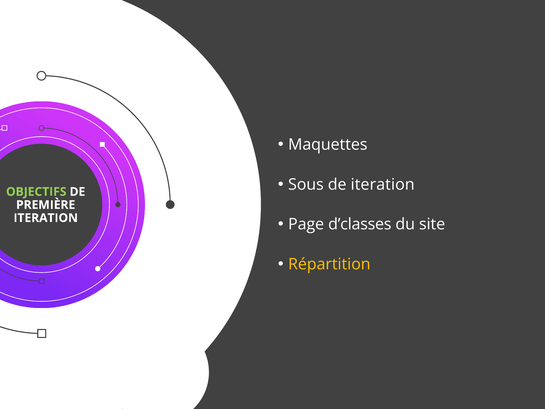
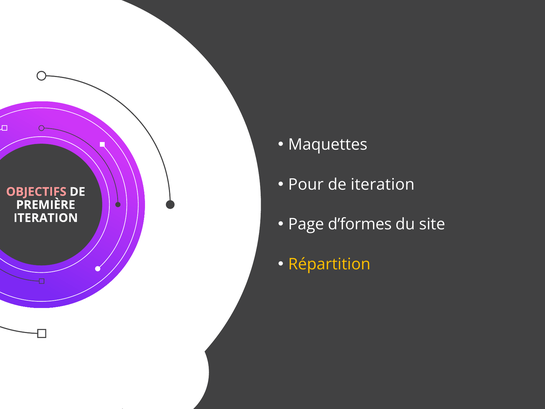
Sous: Sous -> Pour
OBJECTIFS colour: light green -> pink
d’classes: d’classes -> d’formes
